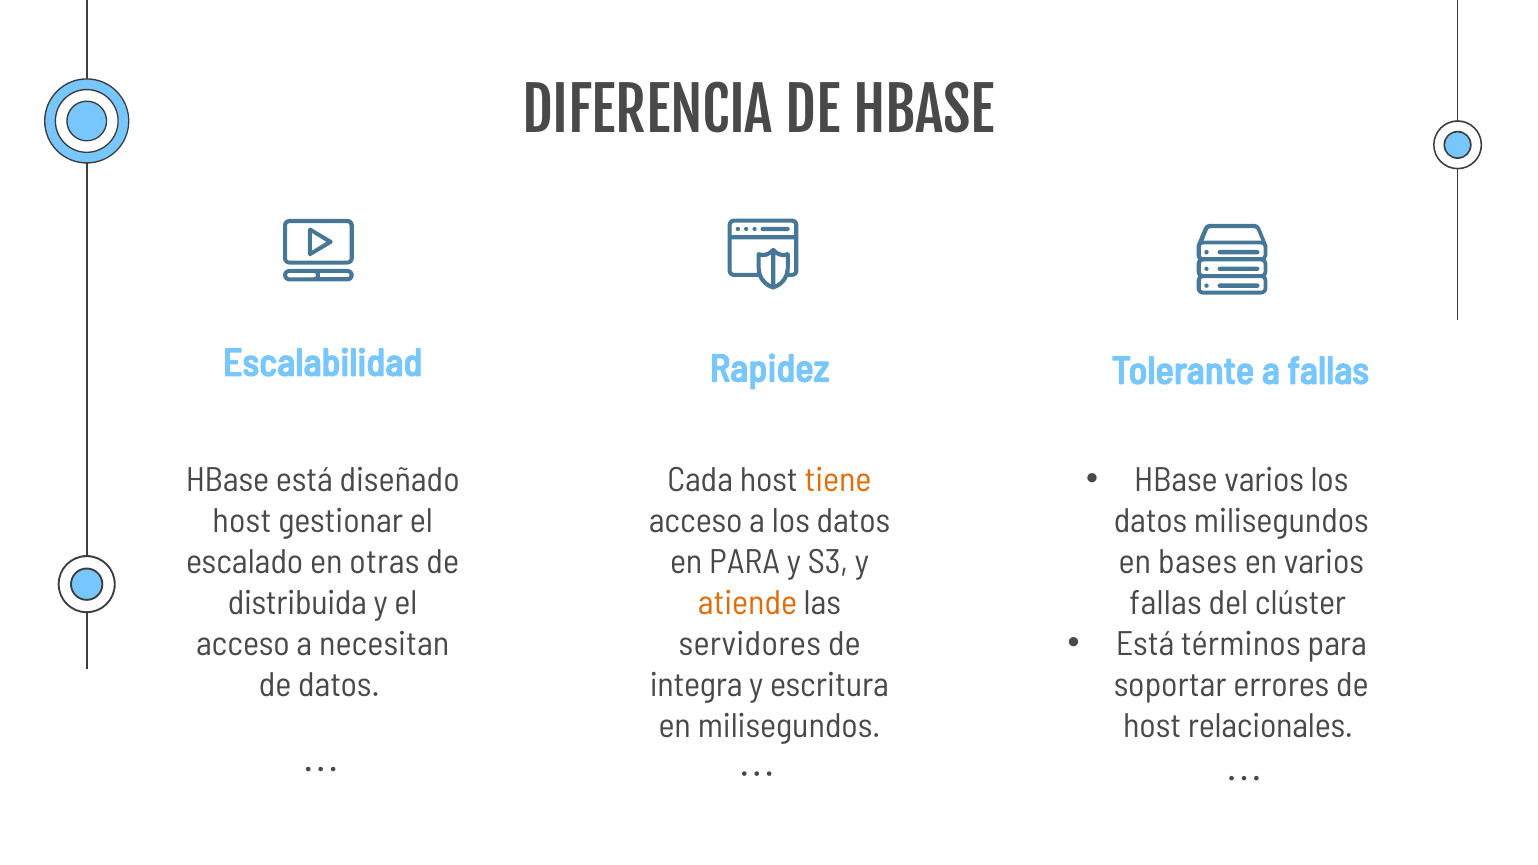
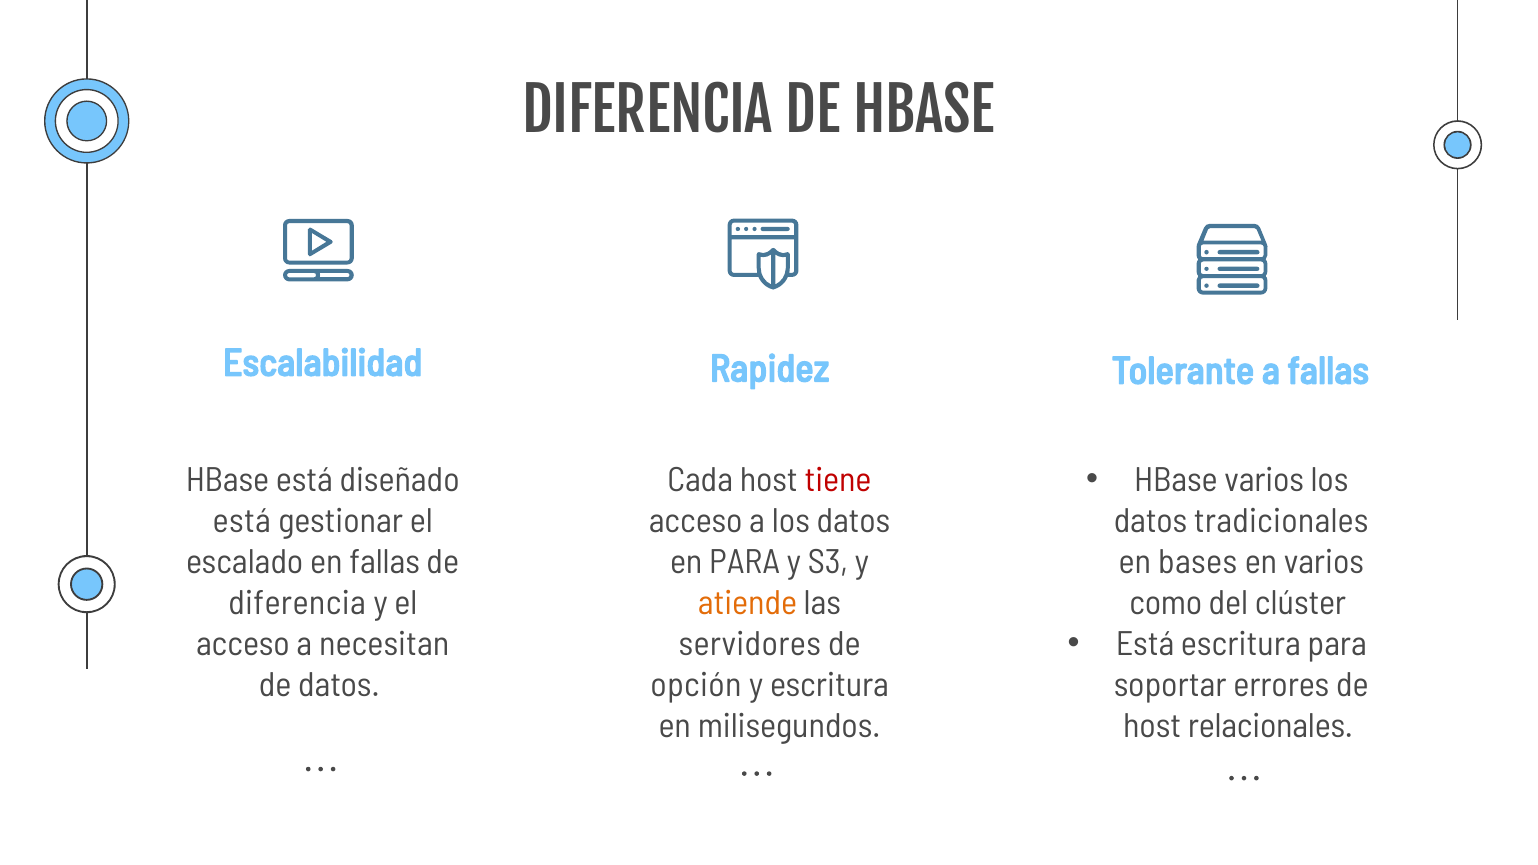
tiene colour: orange -> red
host at (242, 522): host -> está
datos milisegundos: milisegundos -> tradicionales
en otras: otras -> fallas
distribuida at (297, 604): distribuida -> diferencia
fallas at (1166, 604): fallas -> como
Está términos: términos -> escritura
integra: integra -> opción
